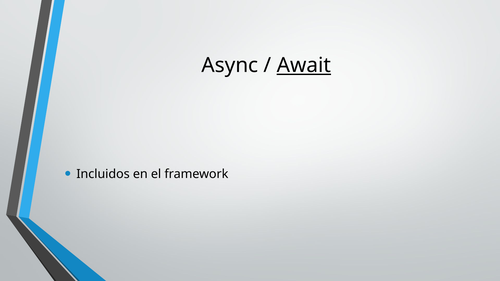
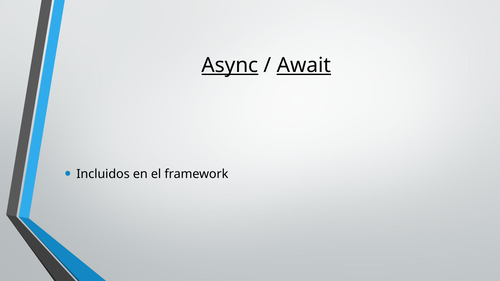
Async underline: none -> present
